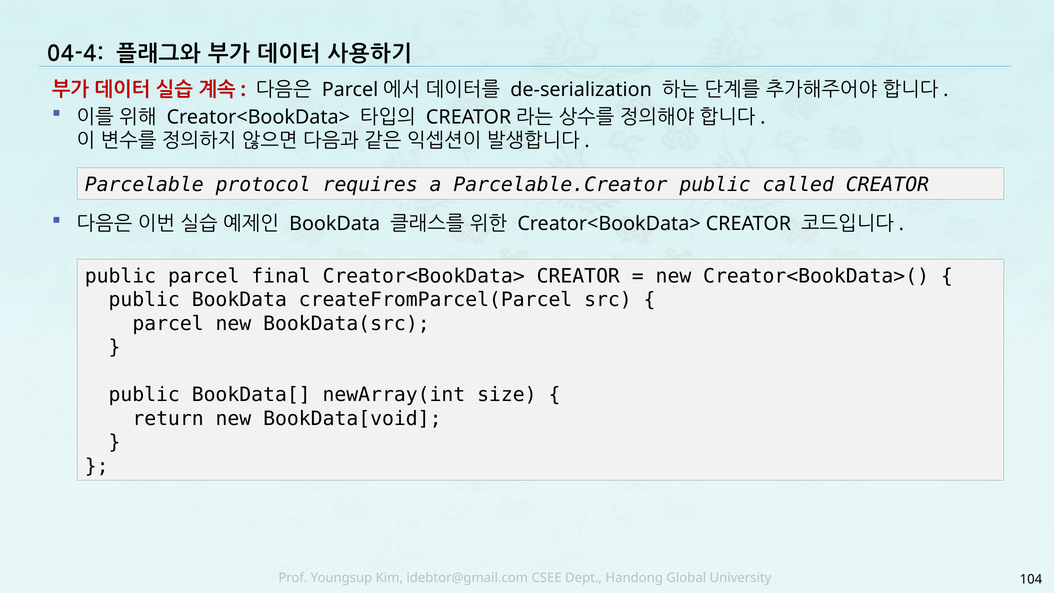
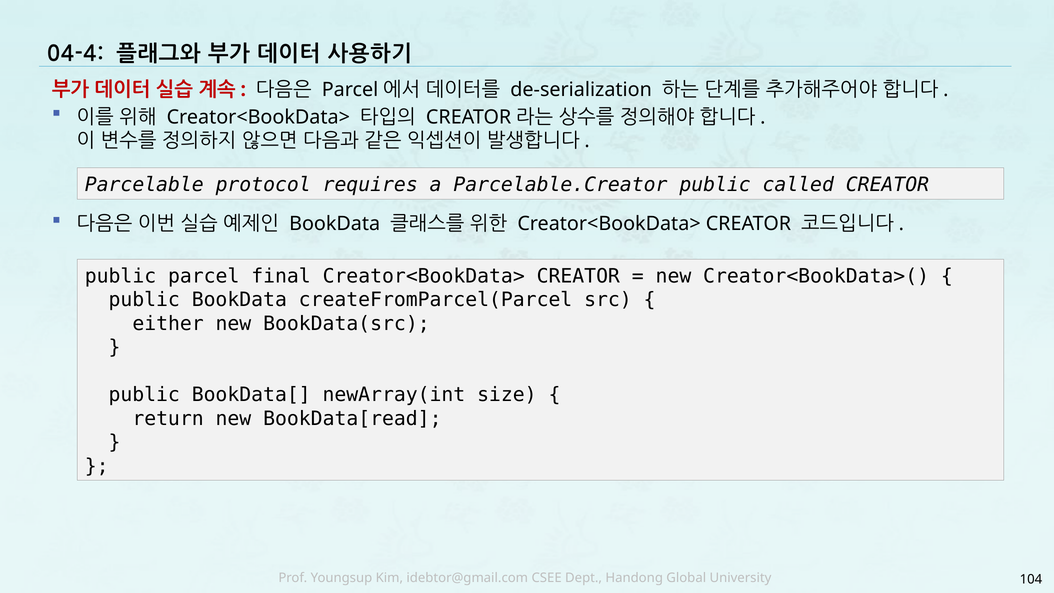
parcel at (168, 324): parcel -> either
BookData[void: BookData[void -> BookData[read
